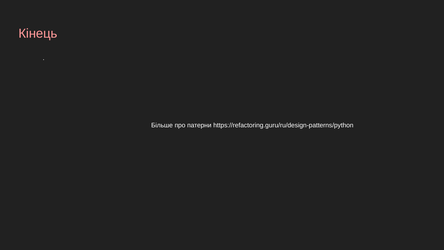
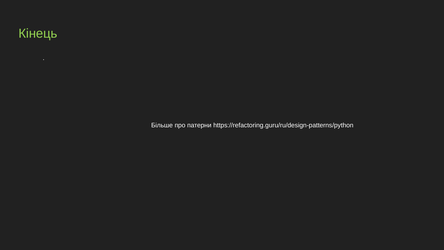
Кінець colour: pink -> light green
